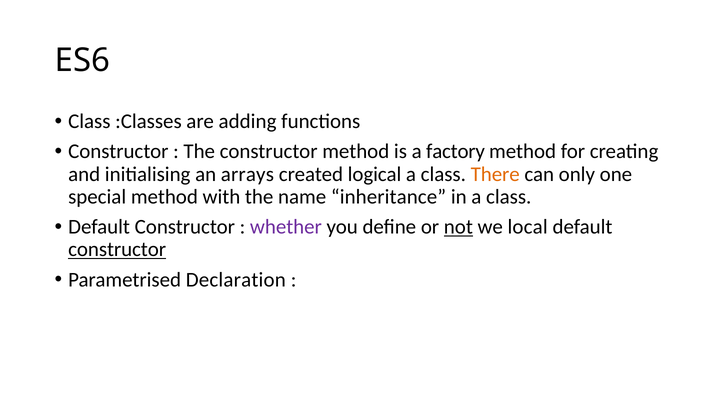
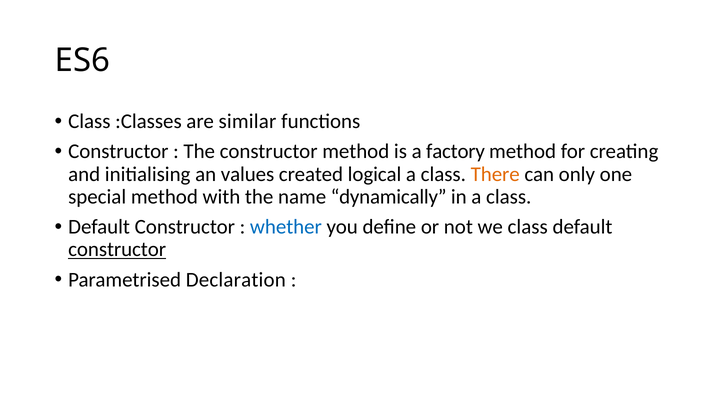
adding: adding -> similar
arrays: arrays -> values
inheritance: inheritance -> dynamically
whether colour: purple -> blue
not underline: present -> none
we local: local -> class
